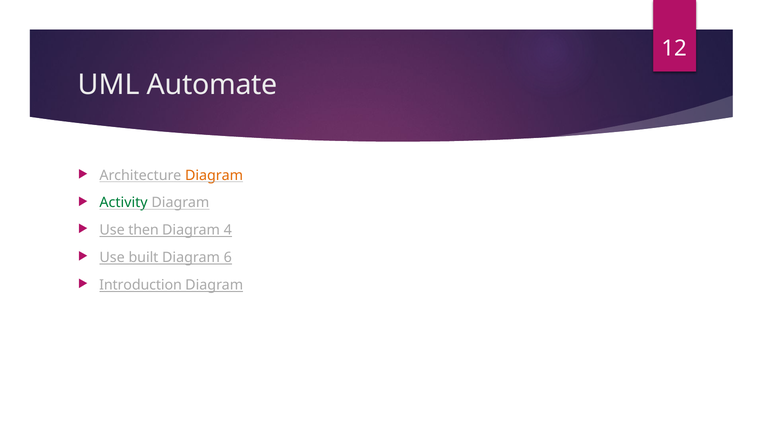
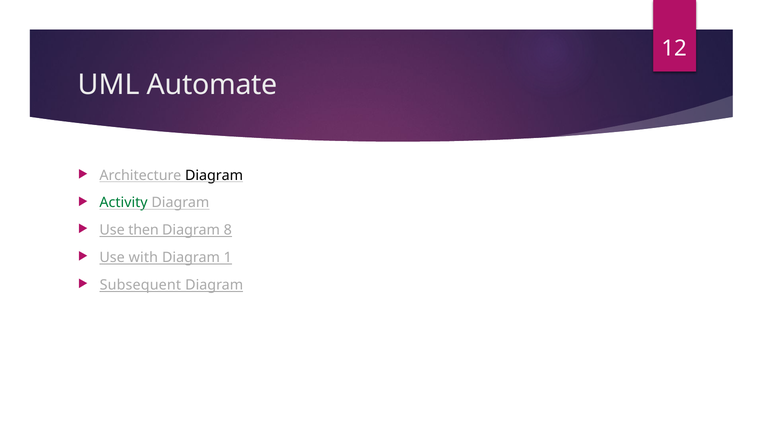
Diagram at (214, 175) colour: orange -> black
4: 4 -> 8
built: built -> with
6: 6 -> 1
Introduction: Introduction -> Subsequent
